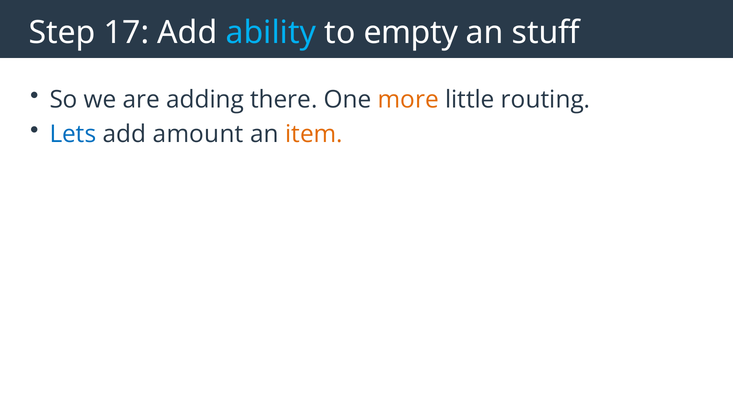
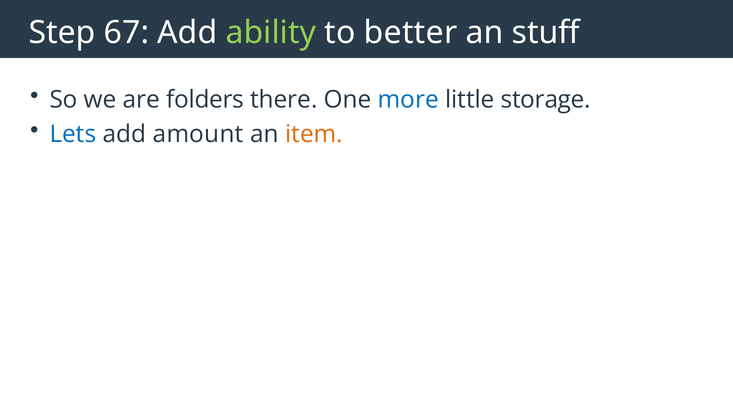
17: 17 -> 67
ability colour: light blue -> light green
empty: empty -> better
adding: adding -> folders
more colour: orange -> blue
routing: routing -> storage
